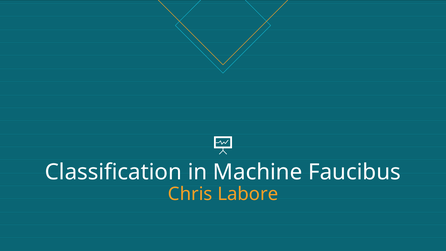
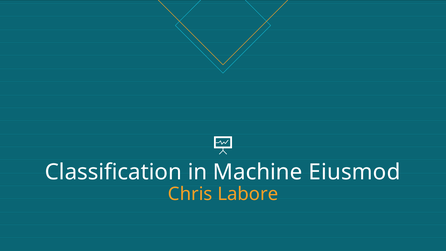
Faucibus: Faucibus -> Eiusmod
